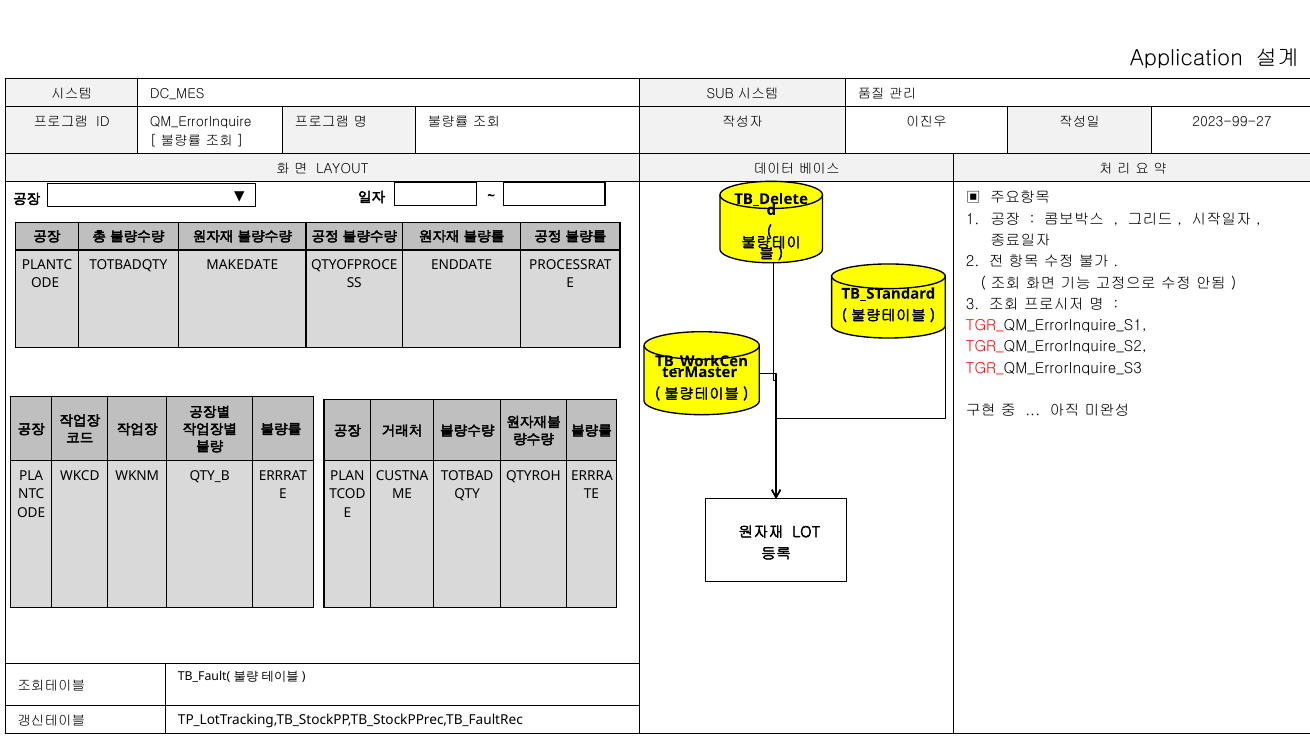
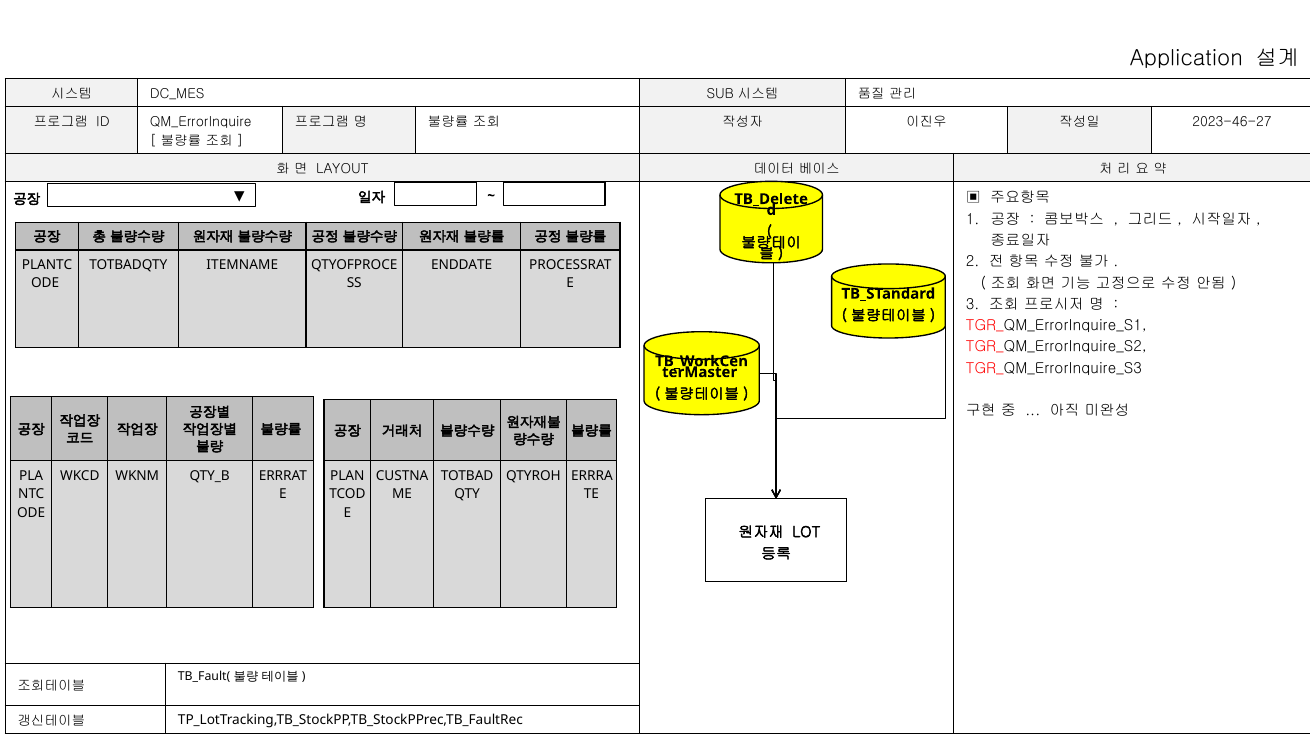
2023-99-27: 2023-99-27 -> 2023-46-27
MAKEDATE: MAKEDATE -> ITEMNAME
